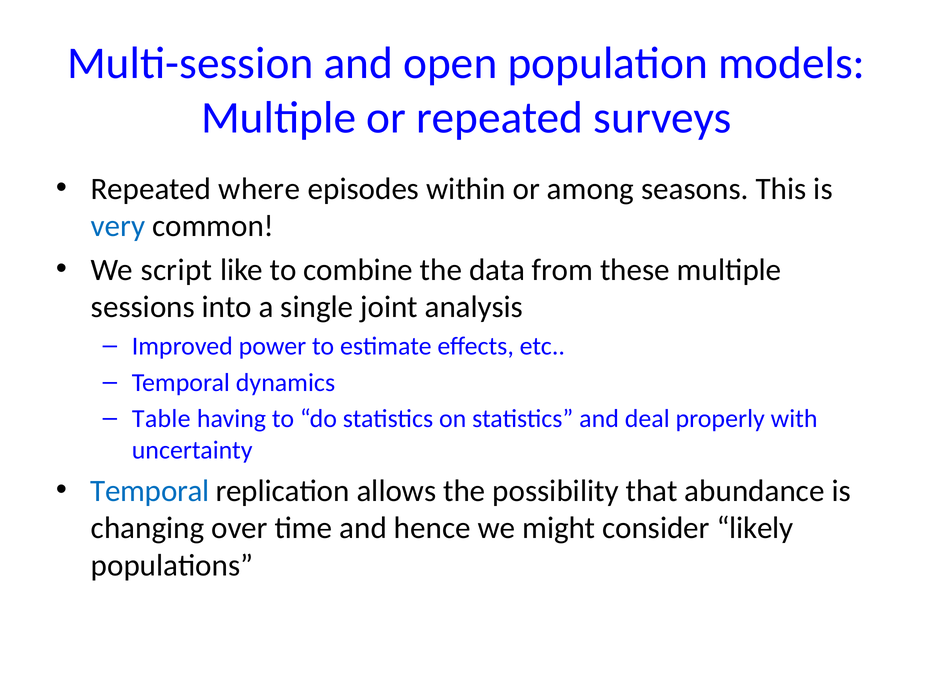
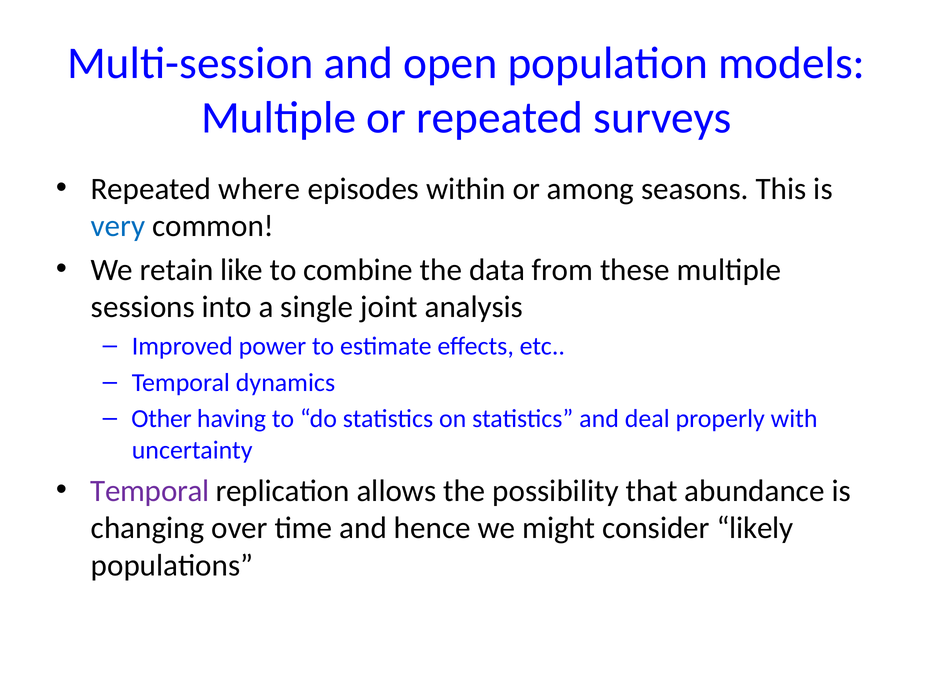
script: script -> retain
Table: Table -> Other
Temporal at (150, 491) colour: blue -> purple
